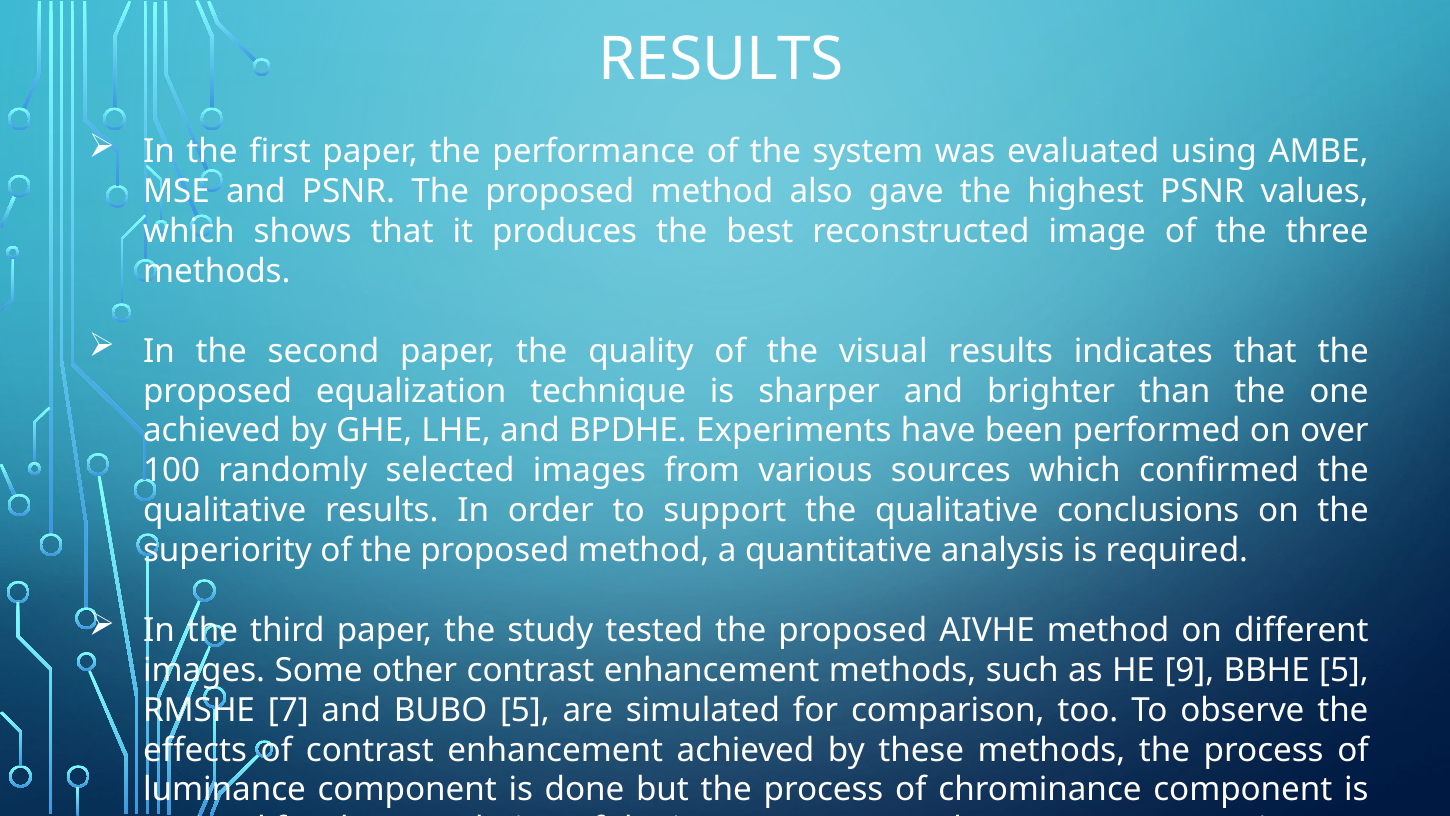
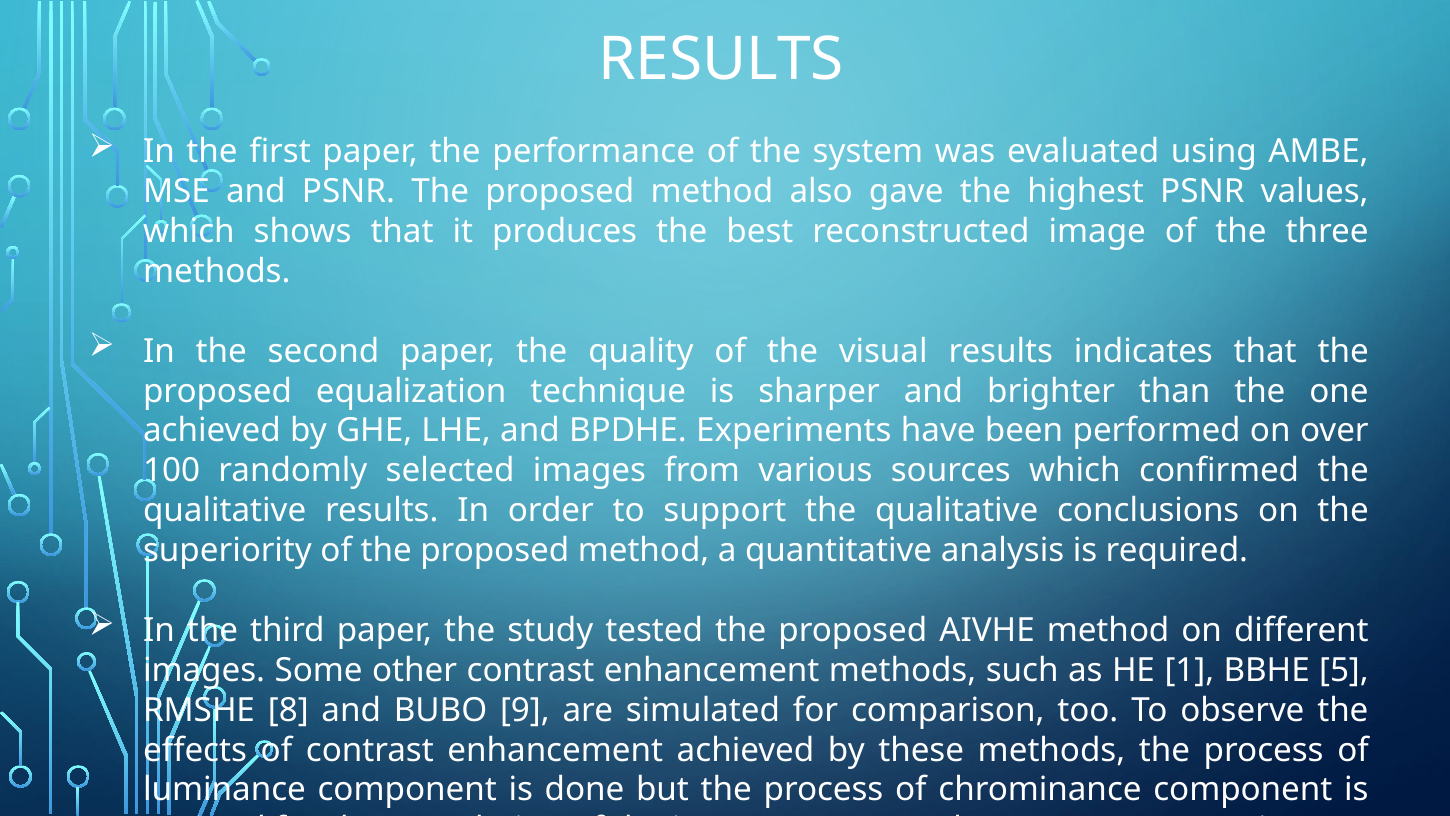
9: 9 -> 1
7: 7 -> 8
BUBO 5: 5 -> 9
